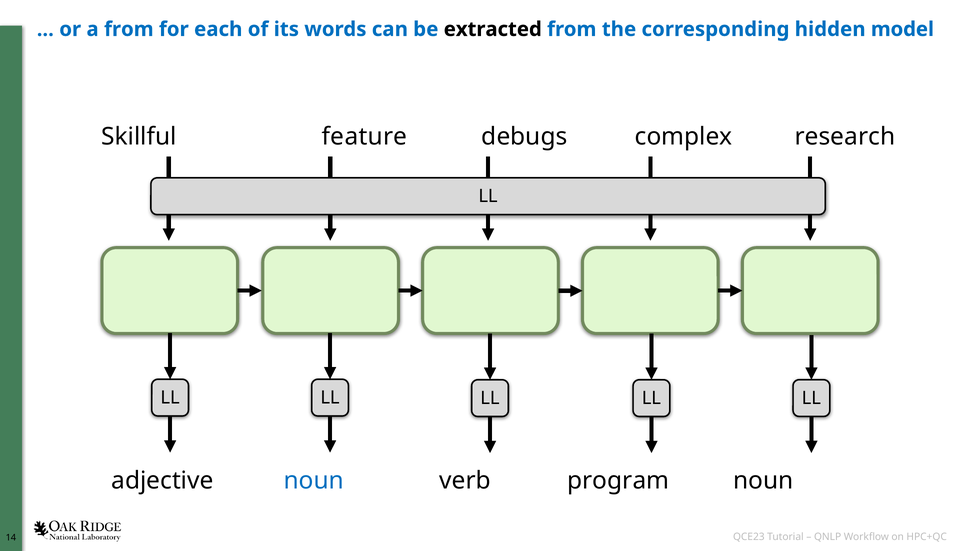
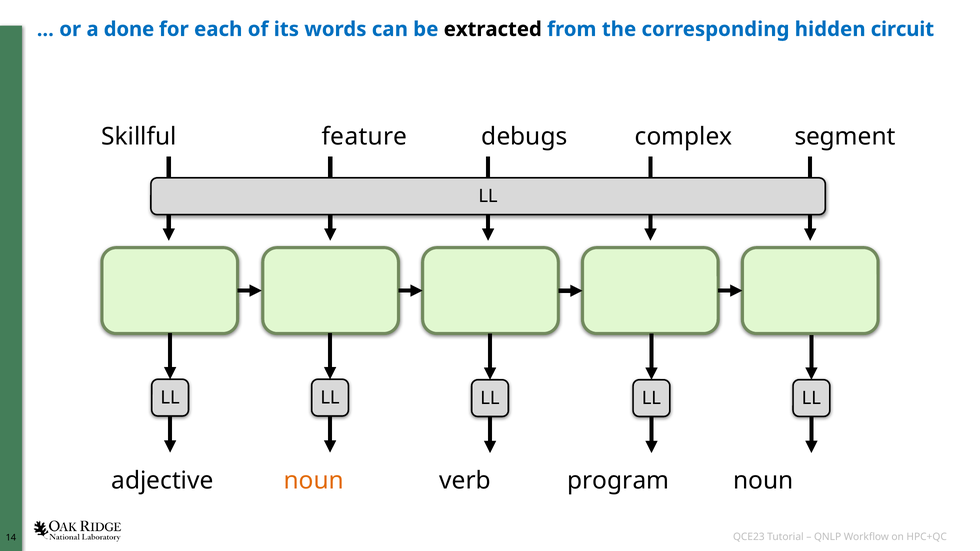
a from: from -> done
model: model -> circuit
research: research -> segment
noun at (314, 481) colour: blue -> orange
